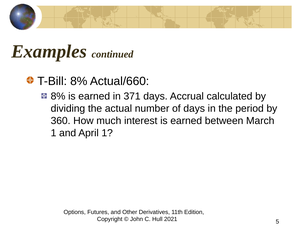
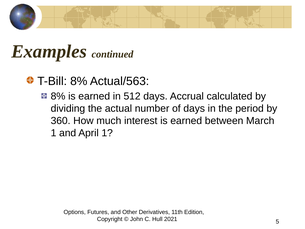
Actual/660: Actual/660 -> Actual/563
371: 371 -> 512
